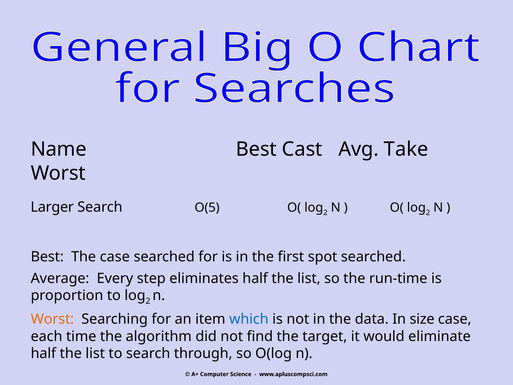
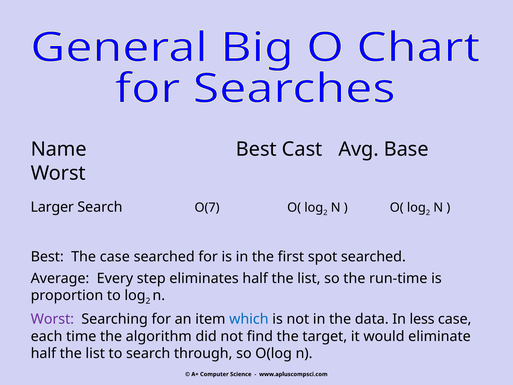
Take: Take -> Base
O(5: O(5 -> O(7
Worst at (52, 319) colour: orange -> purple
size: size -> less
